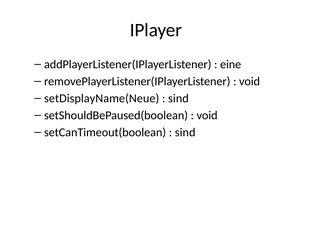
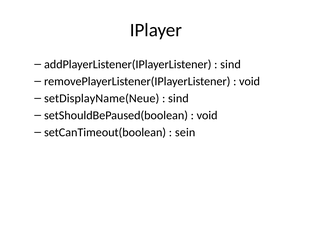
eine at (231, 64): eine -> sind
sind at (185, 132): sind -> sein
